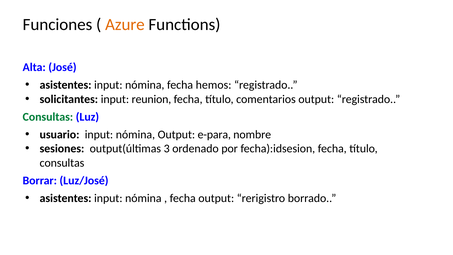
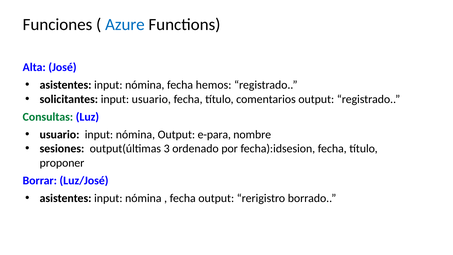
Azure colour: orange -> blue
input reunion: reunion -> usuario
consultas at (62, 163): consultas -> proponer
